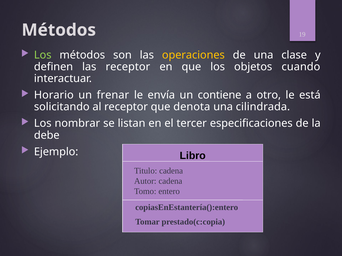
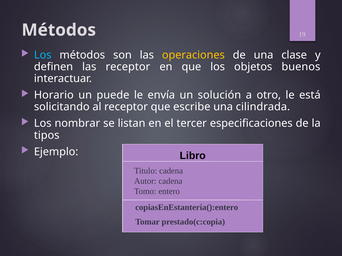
Los at (43, 55) colour: light green -> light blue
cuando: cuando -> buenos
frenar: frenar -> puede
contiene: contiene -> solución
denota: denota -> escribe
debe: debe -> tipos
